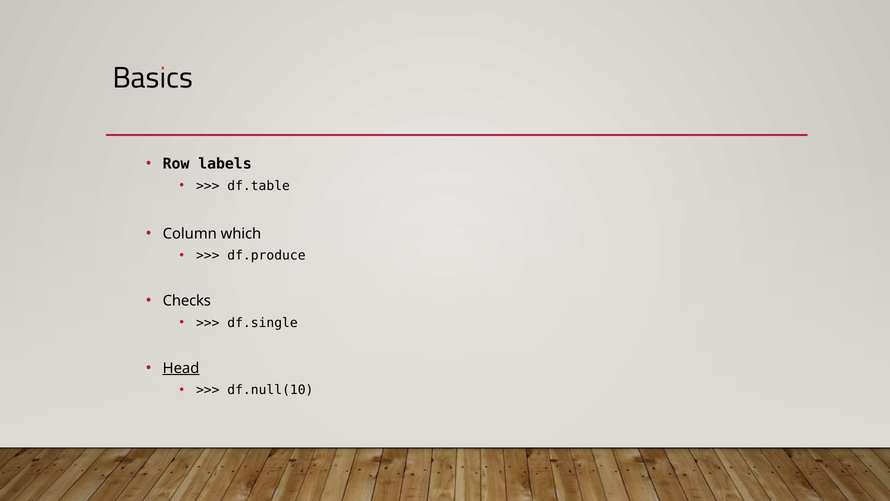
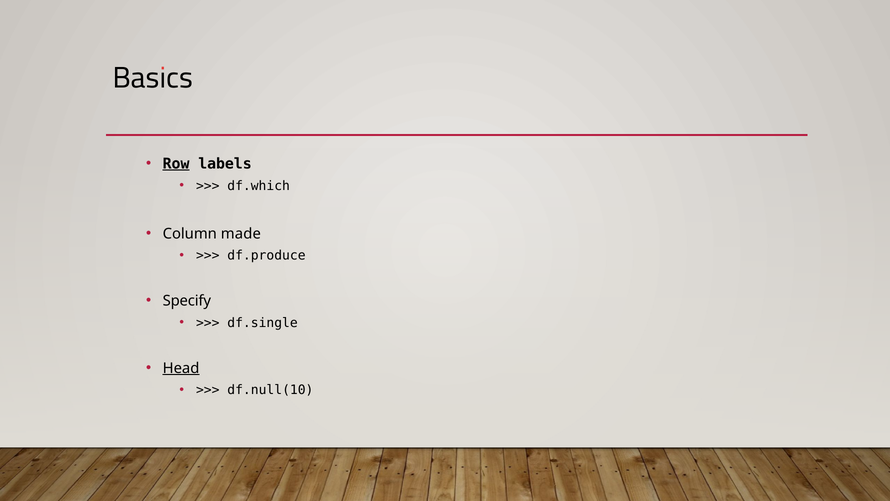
Row underline: none -> present
df.table: df.table -> df.which
which: which -> made
Checks: Checks -> Specify
